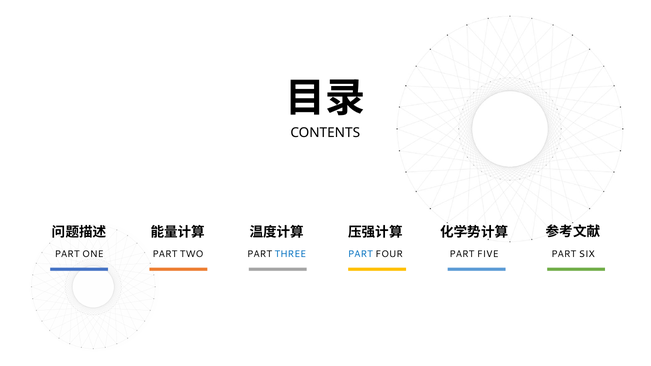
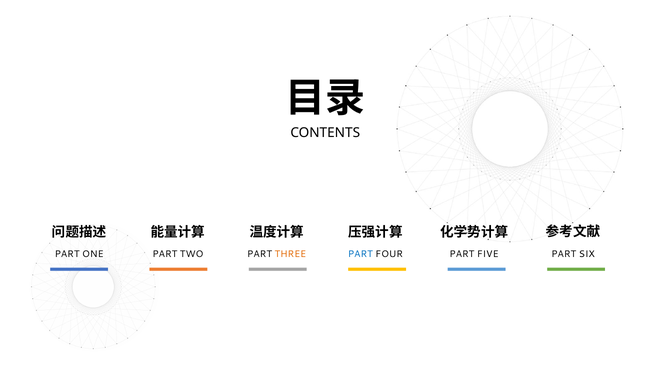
THREE colour: blue -> orange
